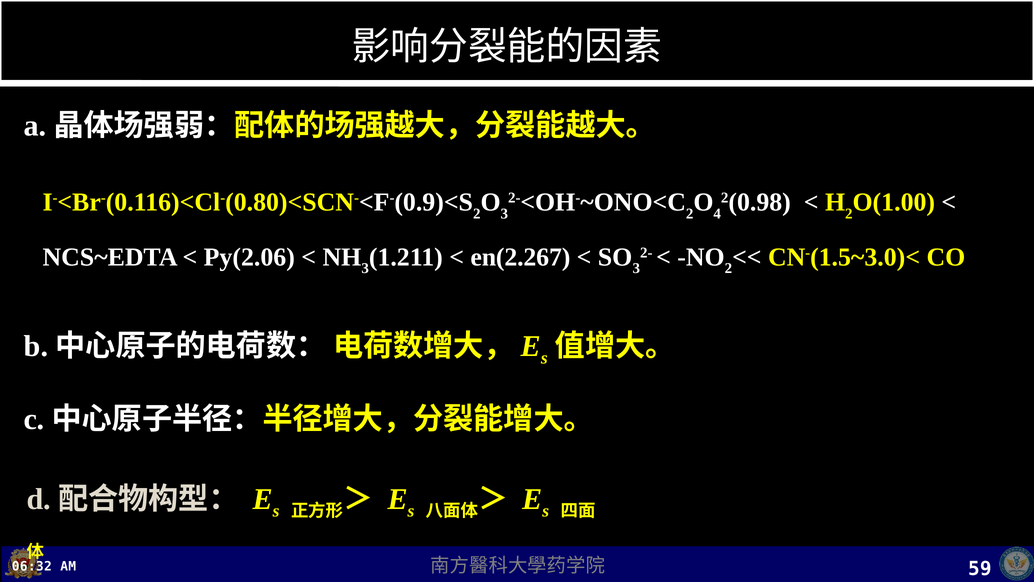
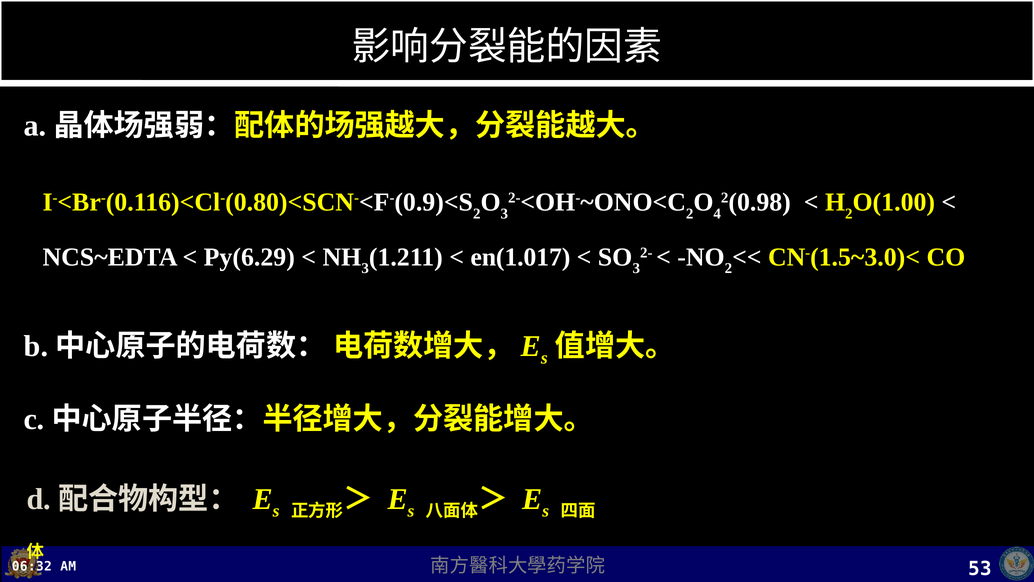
Py(2.06: Py(2.06 -> Py(6.29
en(2.267: en(2.267 -> en(1.017
59: 59 -> 53
